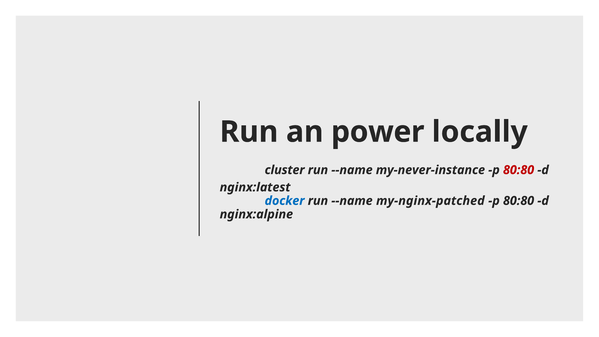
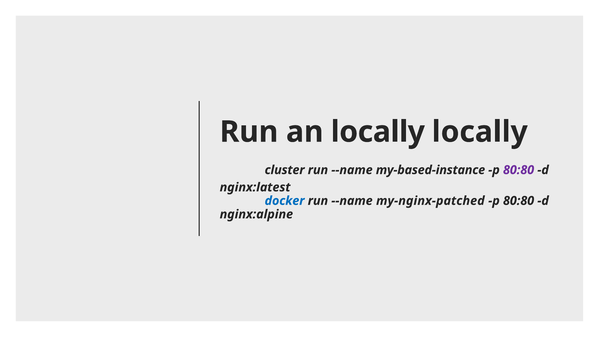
an power: power -> locally
my-never-instance: my-never-instance -> my-based-instance
80:80 at (519, 170) colour: red -> purple
